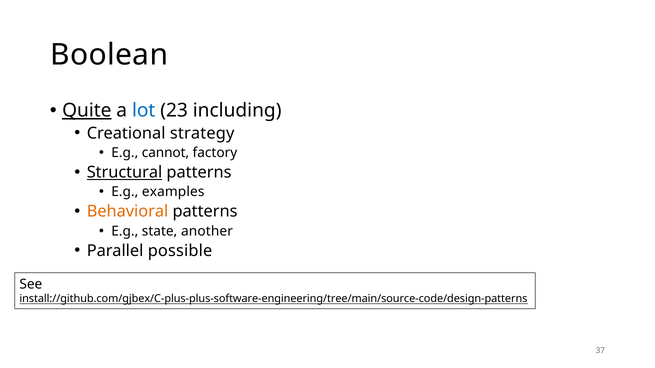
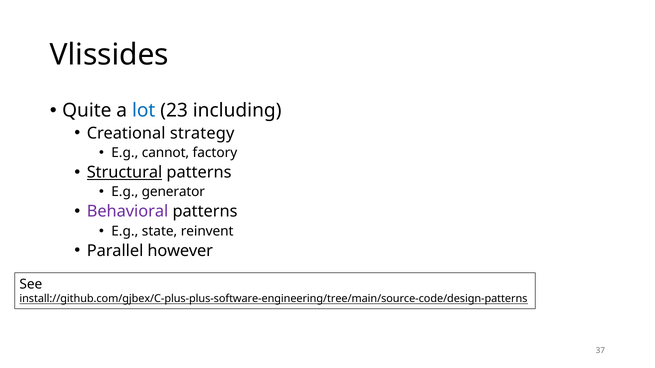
Boolean: Boolean -> Vlissides
Quite underline: present -> none
examples: examples -> generator
Behavioral colour: orange -> purple
another: another -> reinvent
possible: possible -> however
